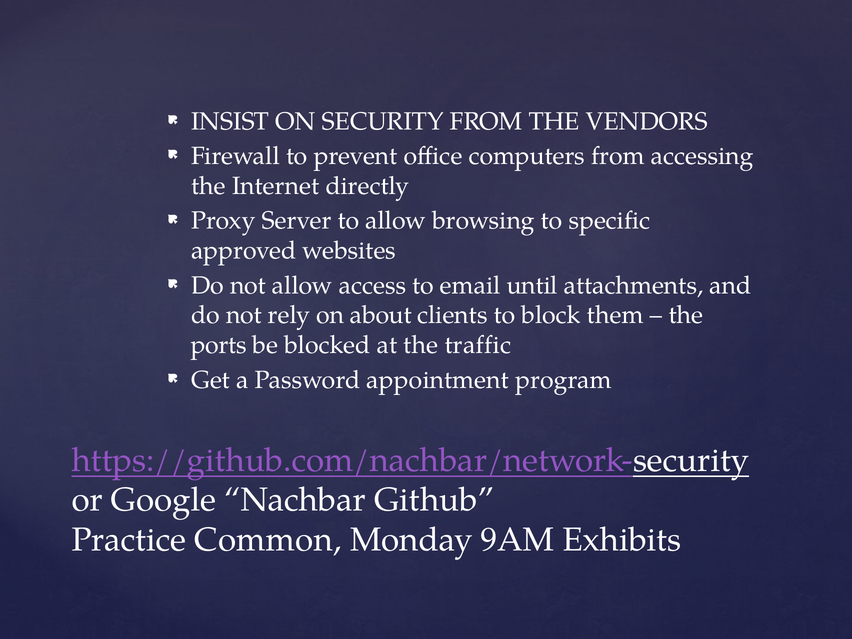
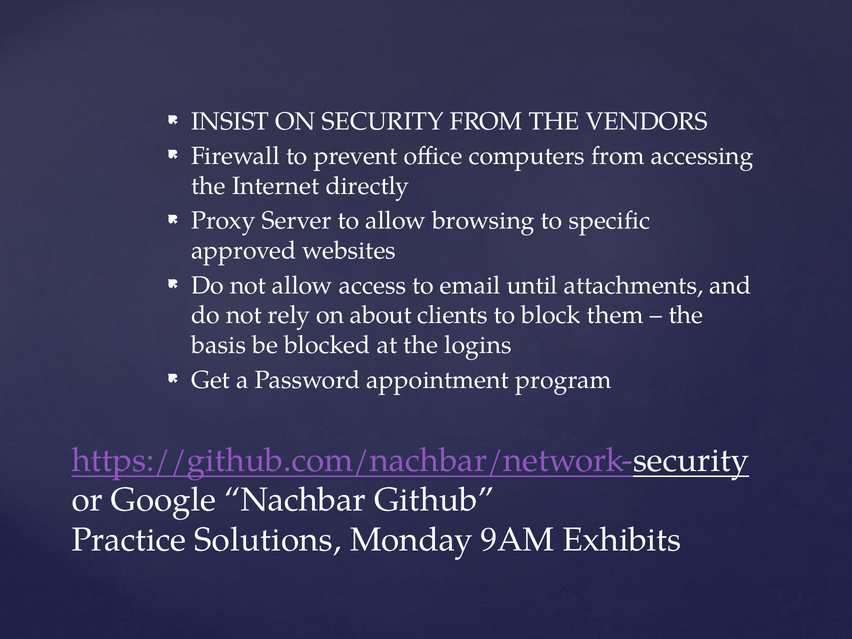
ports: ports -> basis
traffic: traffic -> logins
Common: Common -> Solutions
